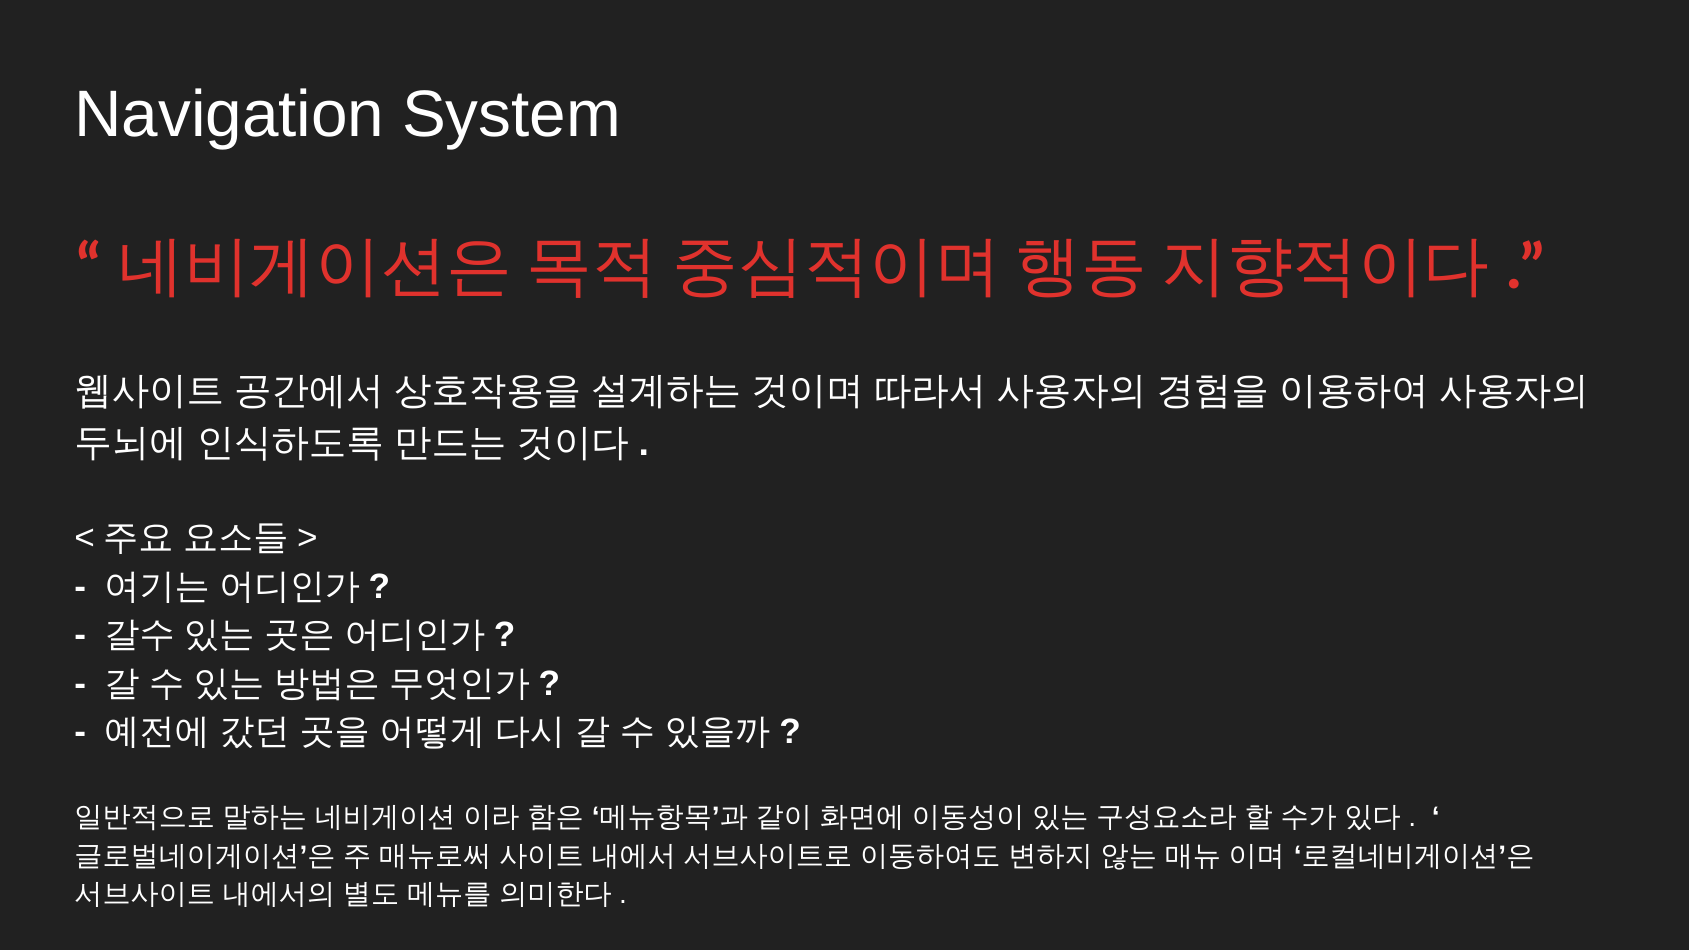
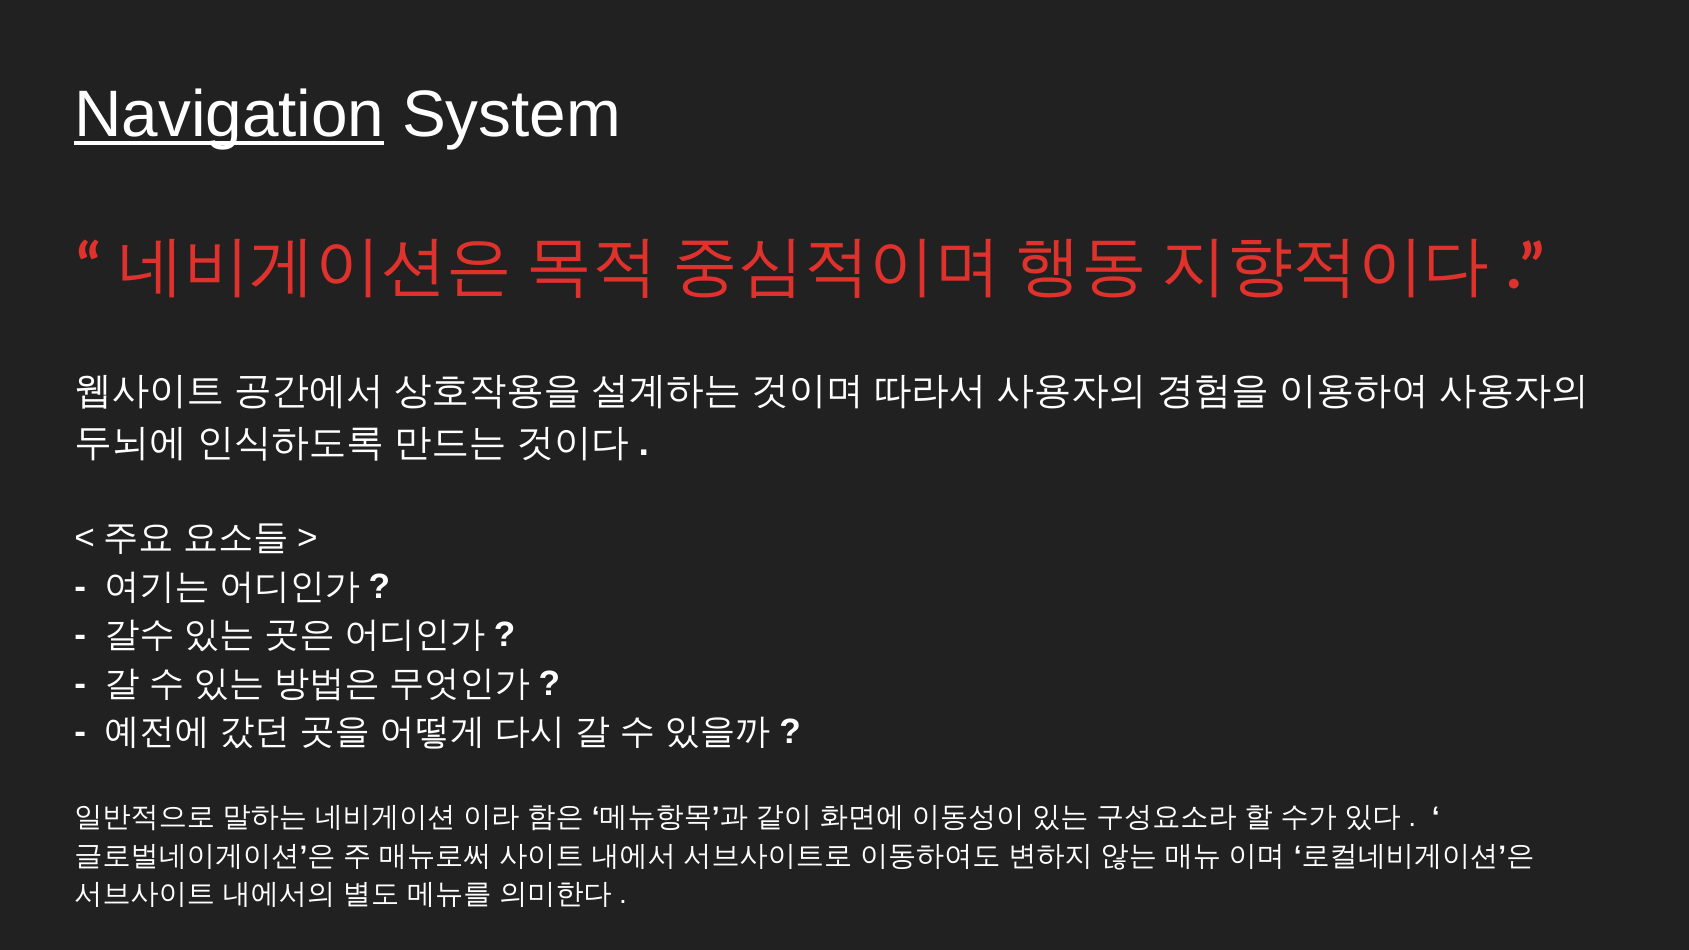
Navigation underline: none -> present
